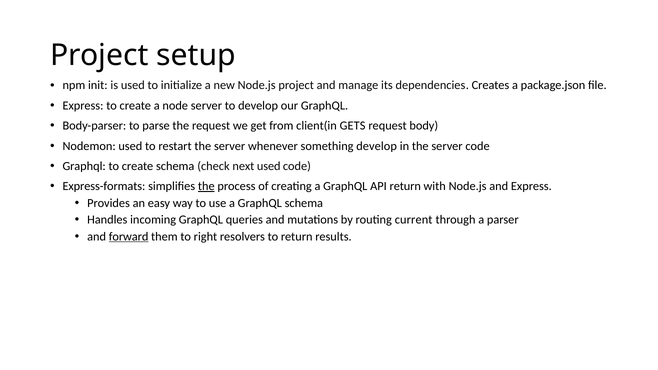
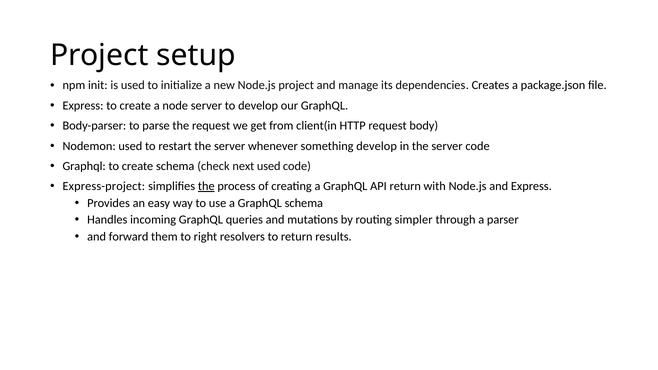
GETS: GETS -> HTTP
Express-formats: Express-formats -> Express-project
current: current -> simpler
forward underline: present -> none
